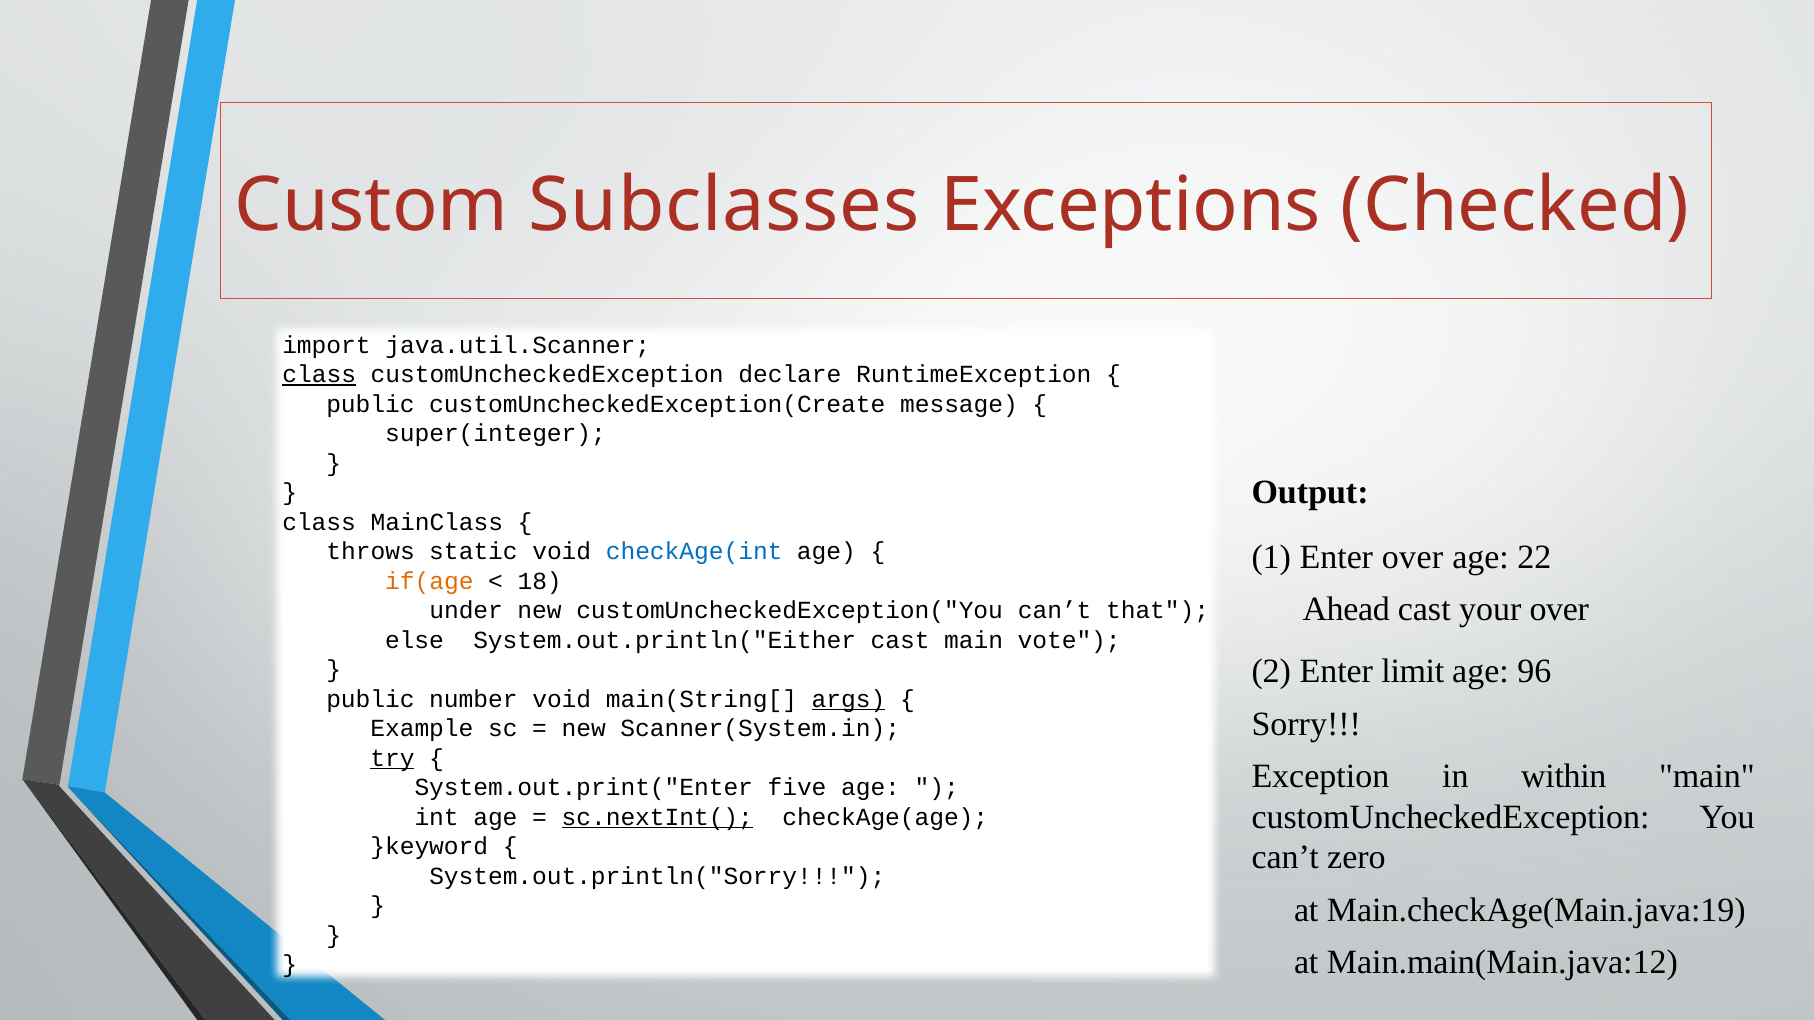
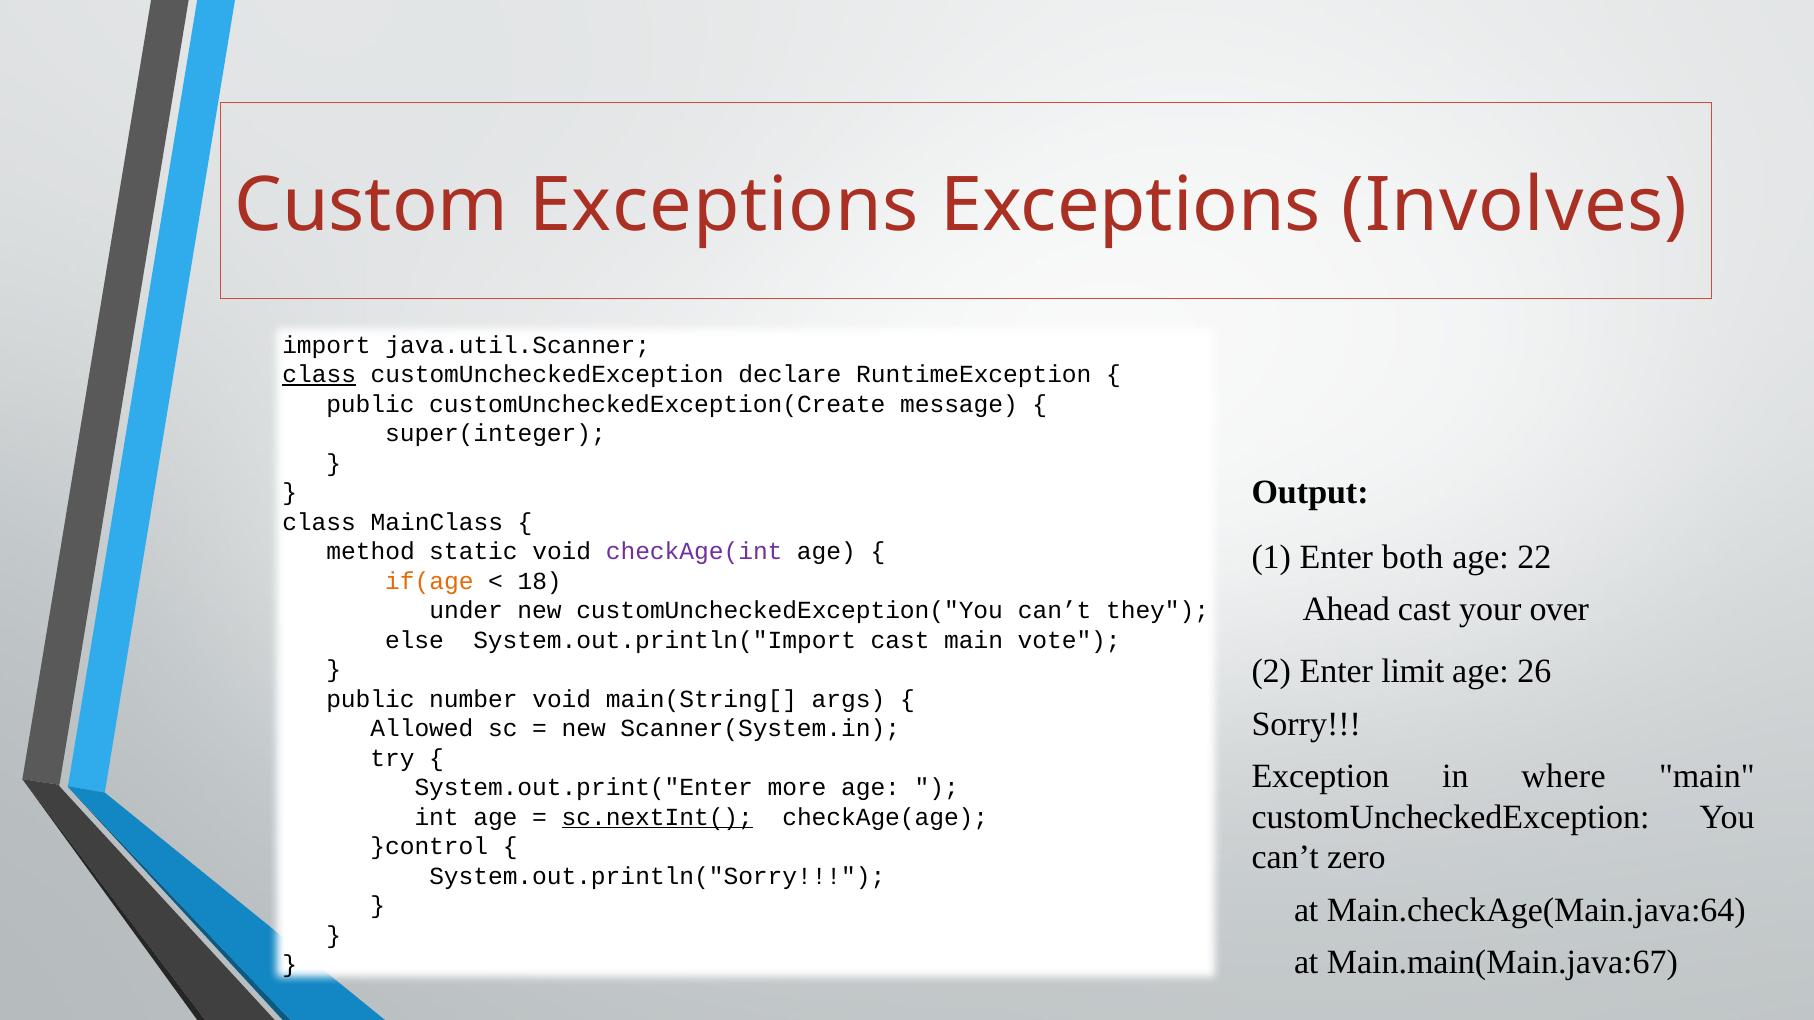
Custom Subclasses: Subclasses -> Exceptions
Checked: Checked -> Involves
Enter over: over -> both
throws: throws -> method
checkAge(int colour: blue -> purple
that: that -> they
System.out.println("Either: System.out.println("Either -> System.out.println("Import
96: 96 -> 26
args underline: present -> none
Example: Example -> Allowed
try underline: present -> none
within: within -> where
five: five -> more
}keyword: }keyword -> }control
Main.checkAge(Main.java:19: Main.checkAge(Main.java:19 -> Main.checkAge(Main.java:64
Main.main(Main.java:12: Main.main(Main.java:12 -> Main.main(Main.java:67
